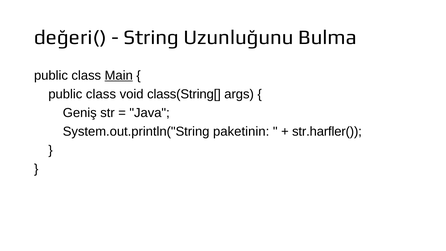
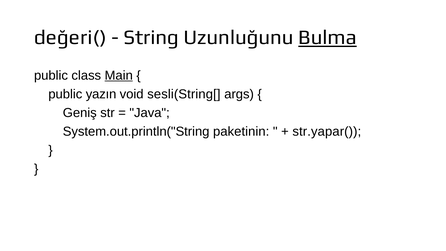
Bulma underline: none -> present
class at (101, 94): class -> yazın
class(String[: class(String[ -> sesli(String[
str.harfler(: str.harfler( -> str.yapar(
